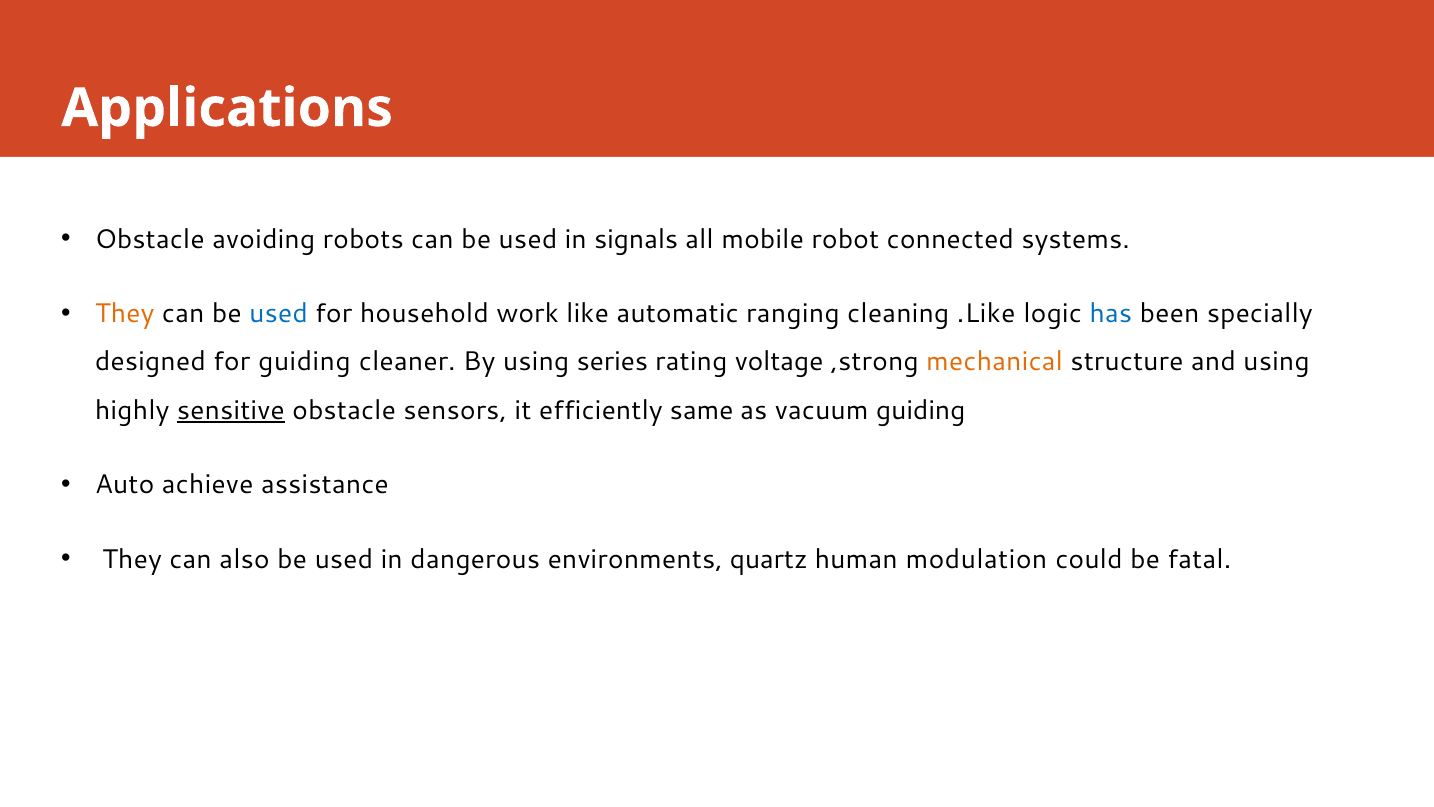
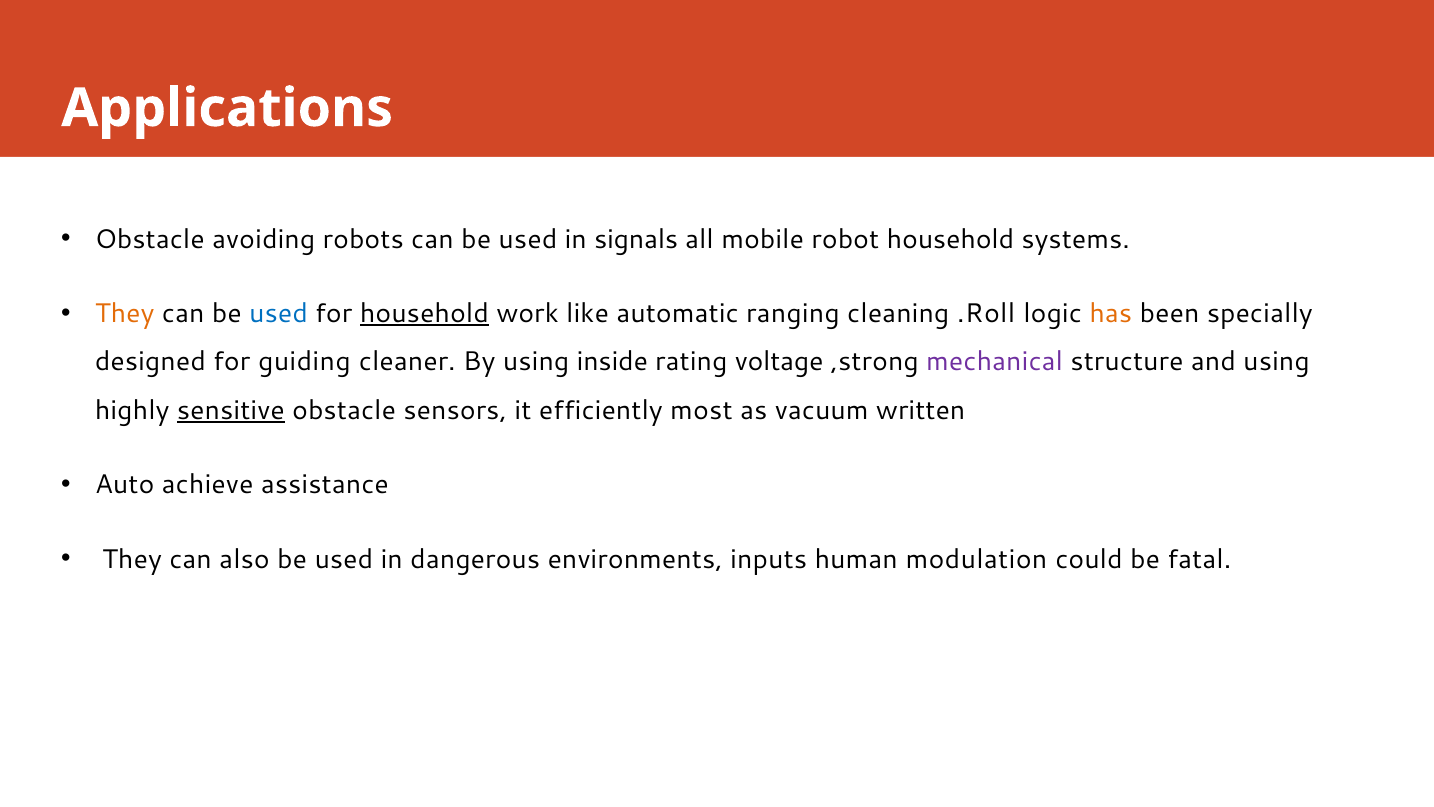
robot connected: connected -> household
household at (424, 313) underline: none -> present
.Like: .Like -> .Roll
has colour: blue -> orange
series: series -> inside
mechanical colour: orange -> purple
same: same -> most
vacuum guiding: guiding -> written
quartz: quartz -> inputs
